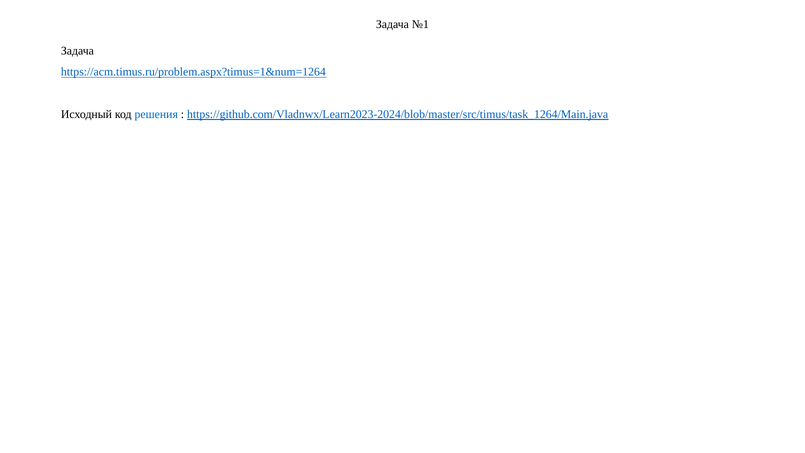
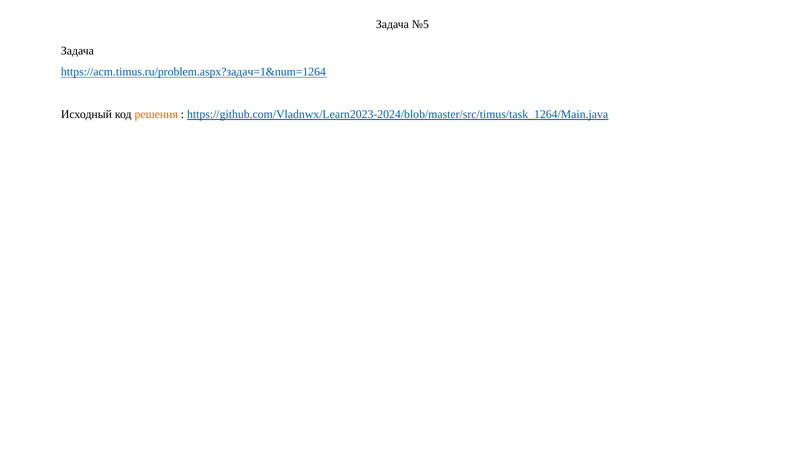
№1: №1 -> №5
https://acm.timus.ru/problem.aspx?timus=1&num=1264: https://acm.timus.ru/problem.aspx?timus=1&num=1264 -> https://acm.timus.ru/problem.aspx?задач=1&num=1264
решения colour: blue -> orange
